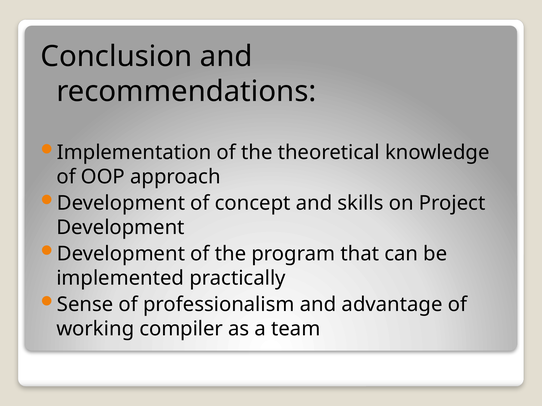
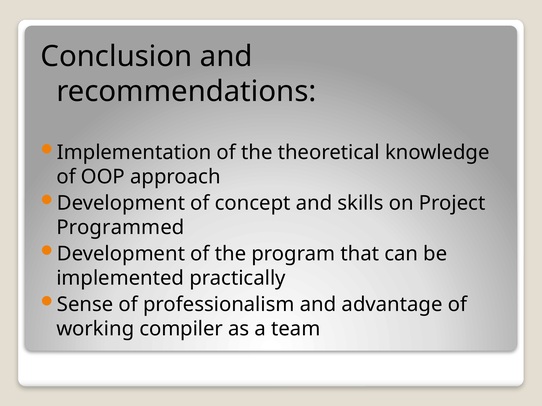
Development at (120, 228): Development -> Programmed
